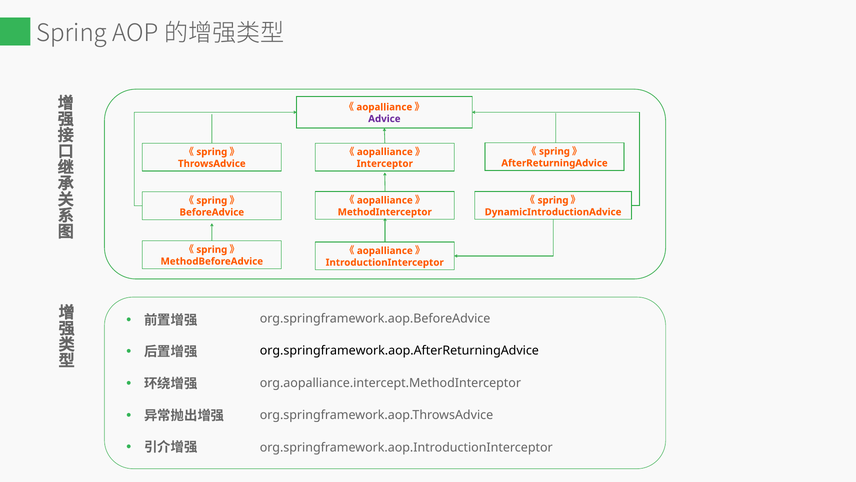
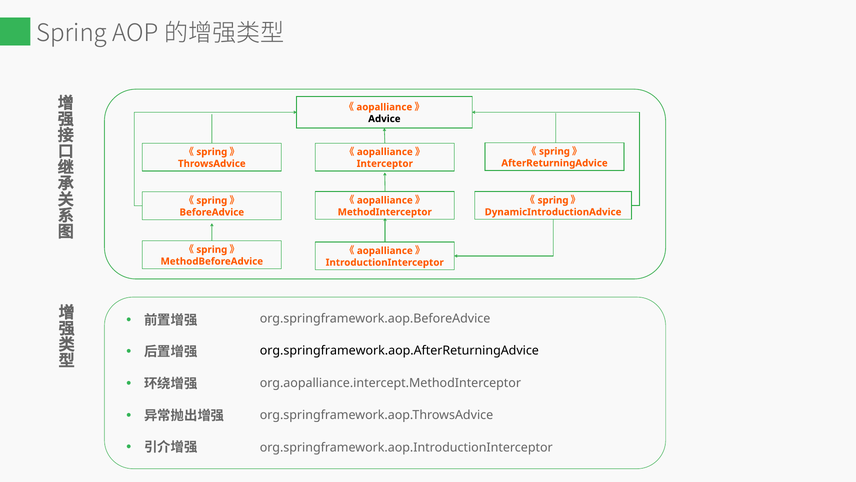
Advice colour: purple -> black
